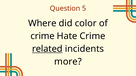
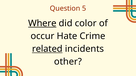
Where underline: none -> present
crime at (43, 36): crime -> occur
more: more -> other
